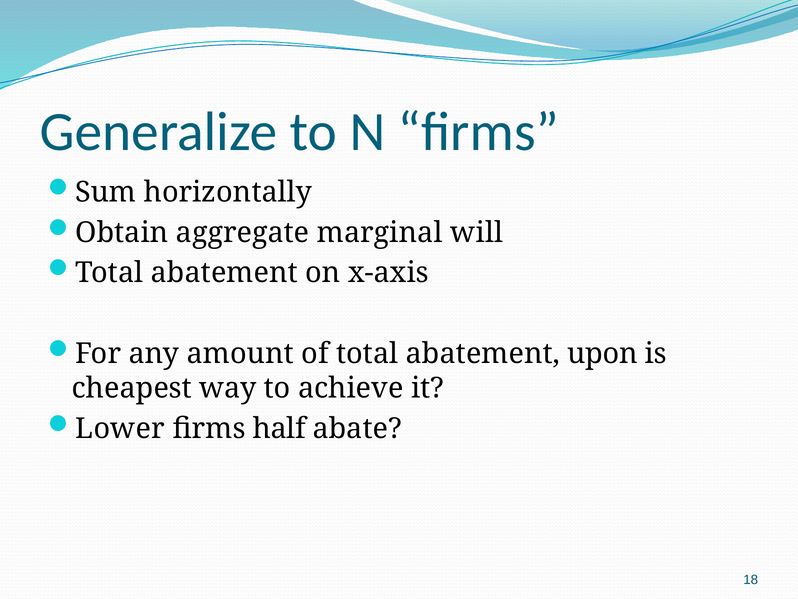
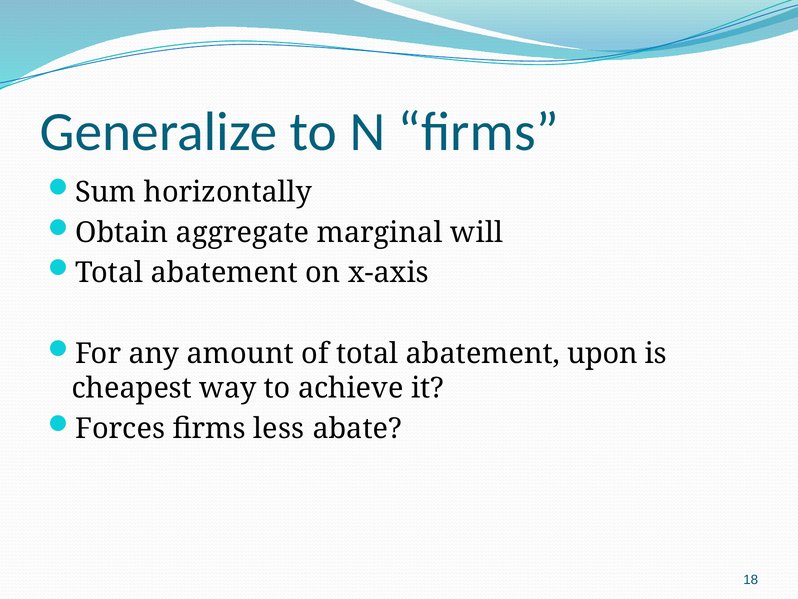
Lower: Lower -> Forces
half: half -> less
